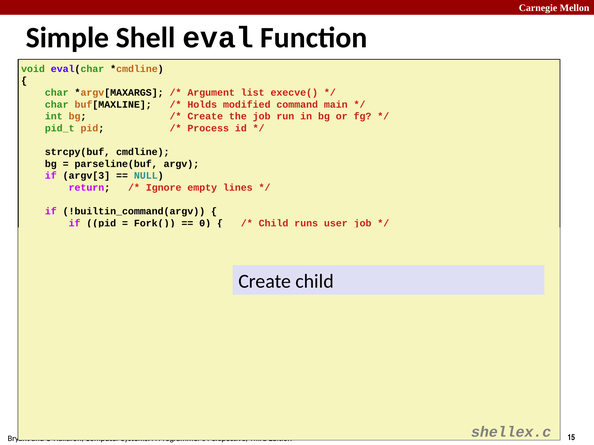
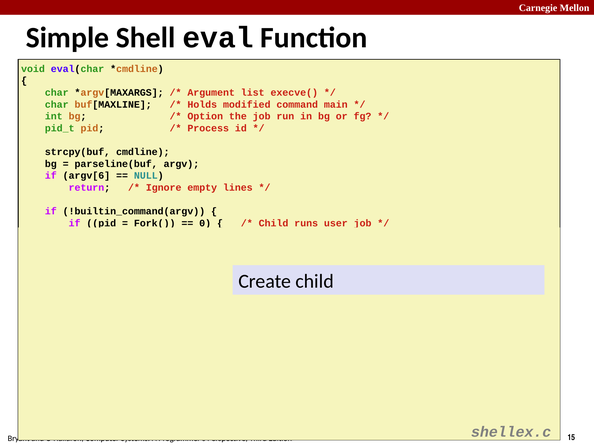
Create at (205, 116): Create -> Option
argv[3: argv[3 -> argv[6
